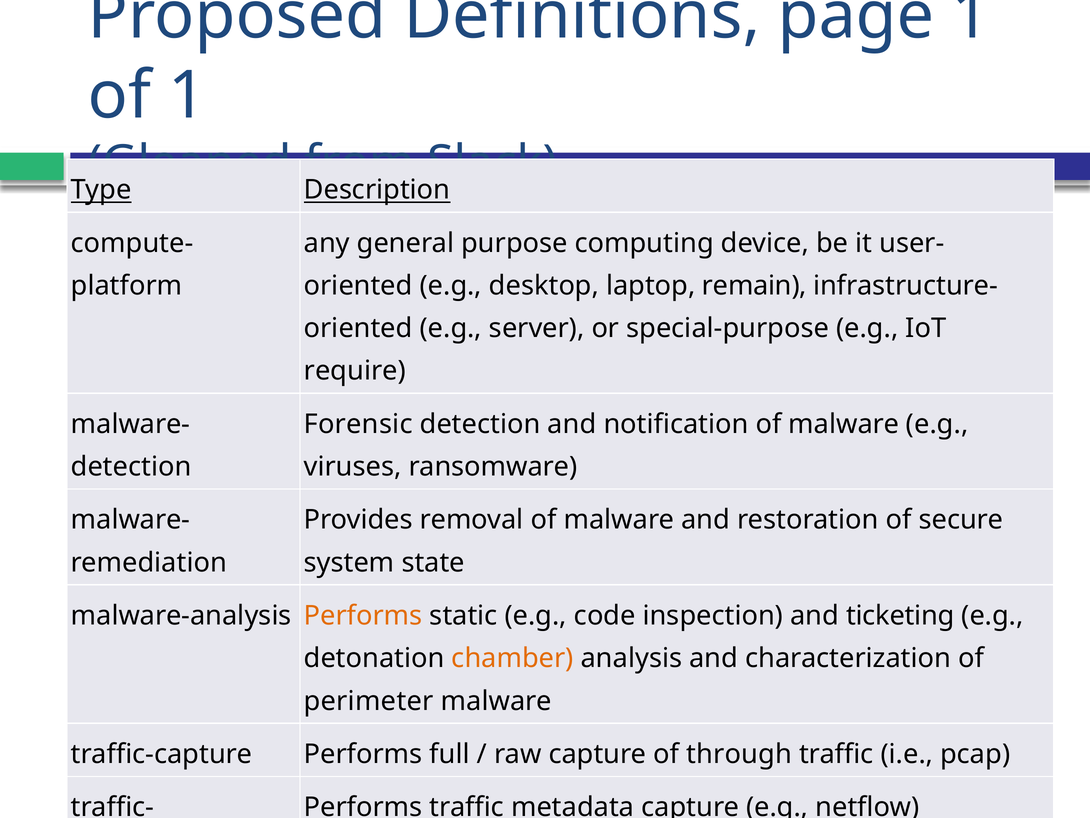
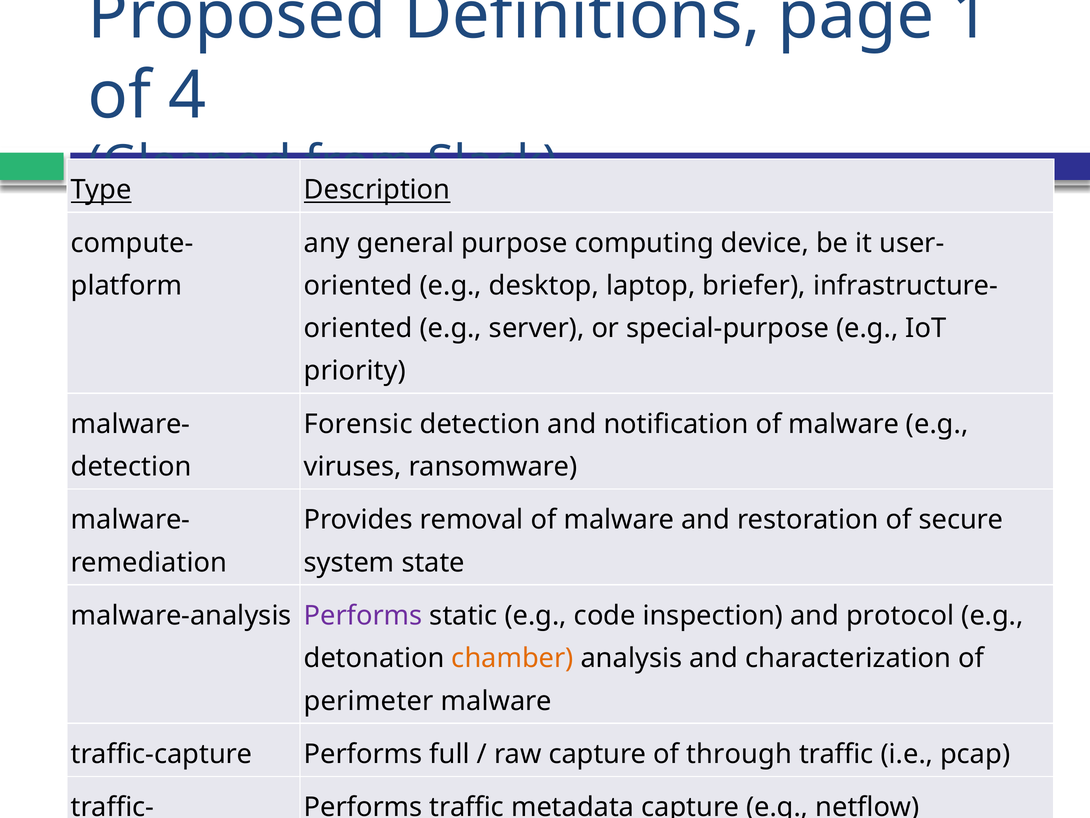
of 1: 1 -> 4
remain: remain -> briefer
require: require -> priority
Performs at (363, 615) colour: orange -> purple
ticketing: ticketing -> protocol
